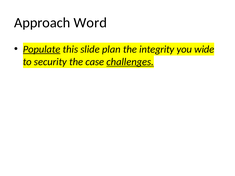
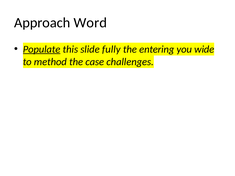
plan: plan -> fully
integrity: integrity -> entering
security: security -> method
challenges underline: present -> none
